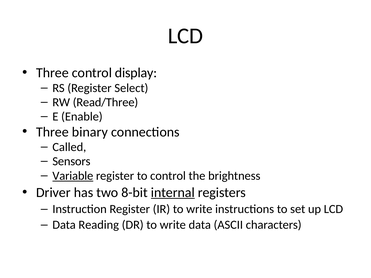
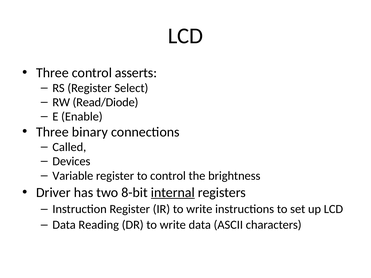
display: display -> asserts
Read/Three: Read/Three -> Read/Diode
Sensors: Sensors -> Devices
Variable underline: present -> none
